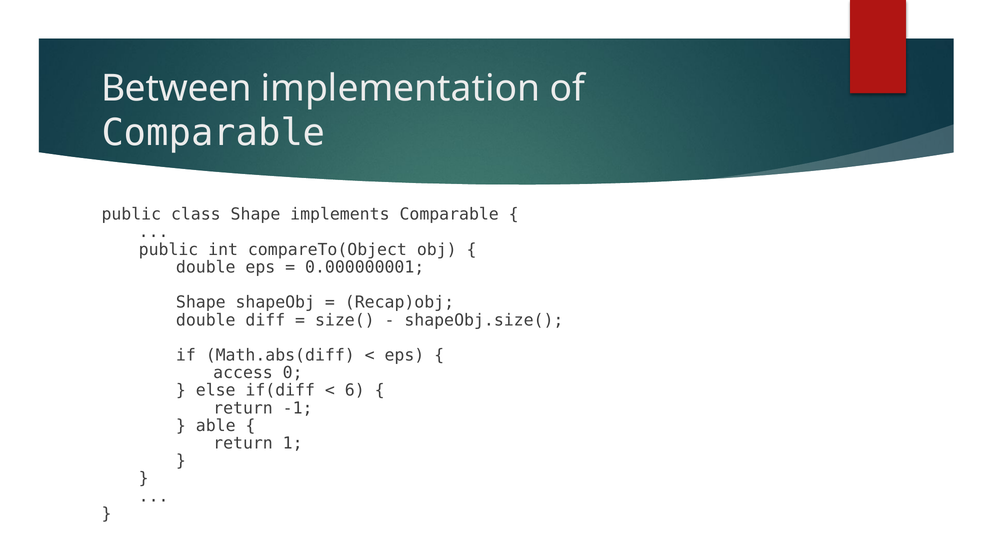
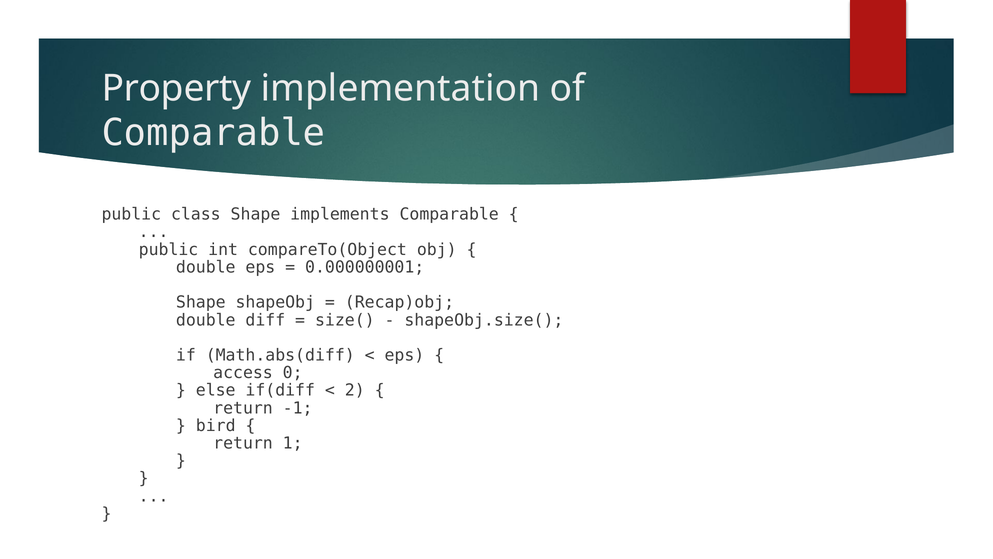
Between: Between -> Property
6: 6 -> 2
able: able -> bird
